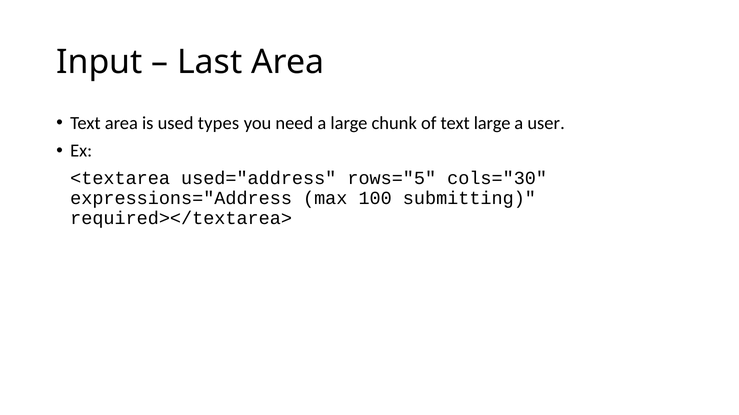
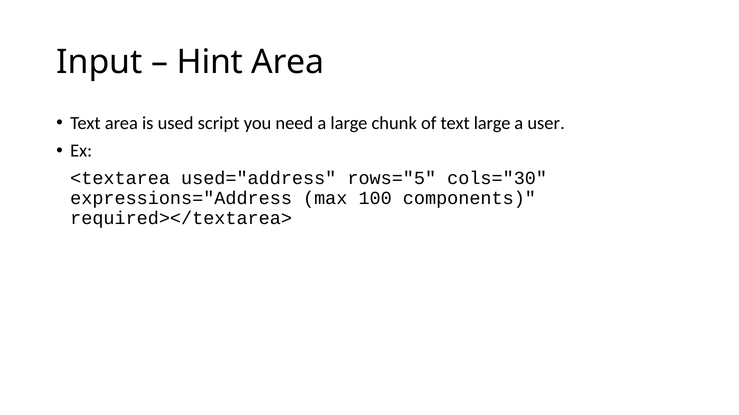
Last: Last -> Hint
types: types -> script
submitting: submitting -> components
